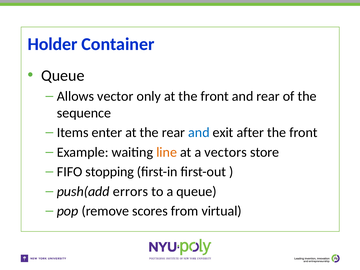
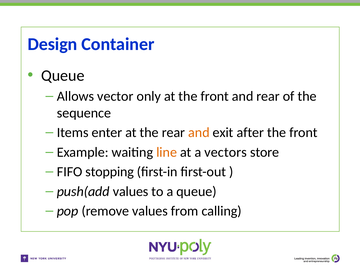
Holder: Holder -> Design
and at (199, 133) colour: blue -> orange
push(add errors: errors -> values
remove scores: scores -> values
virtual: virtual -> calling
